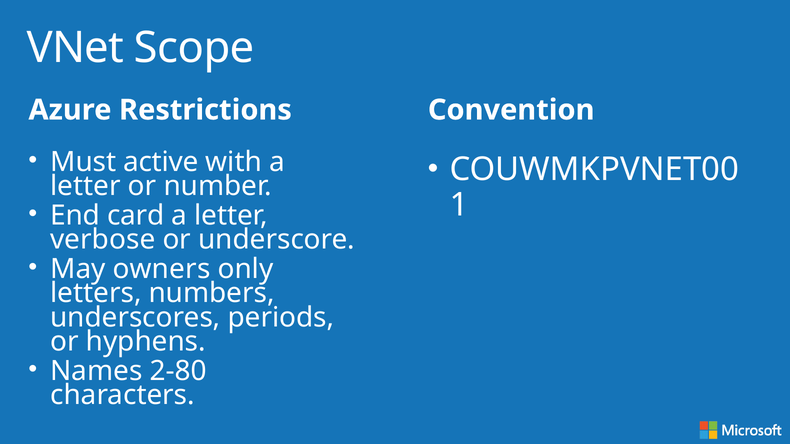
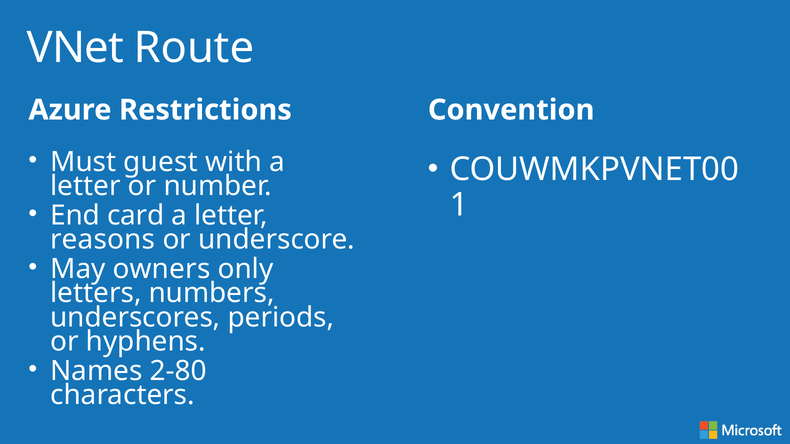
Scope: Scope -> Route
active: active -> guest
verbose: verbose -> reasons
